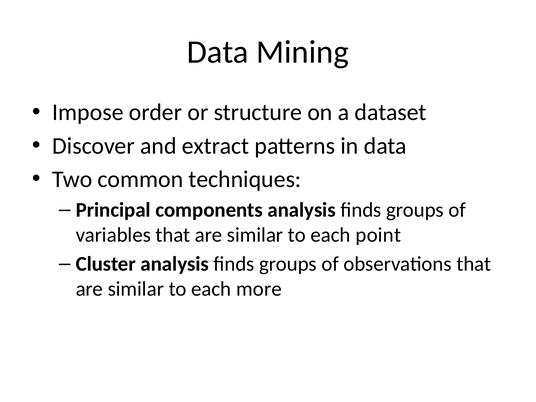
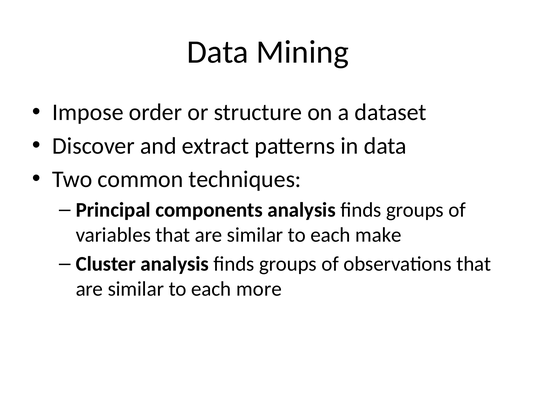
point: point -> make
